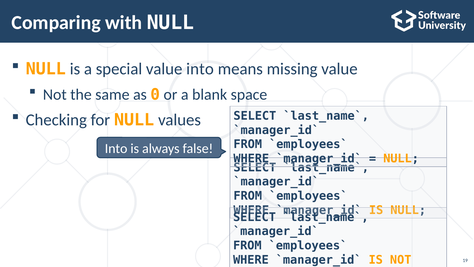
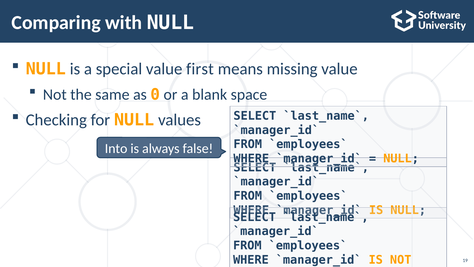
value into: into -> first
